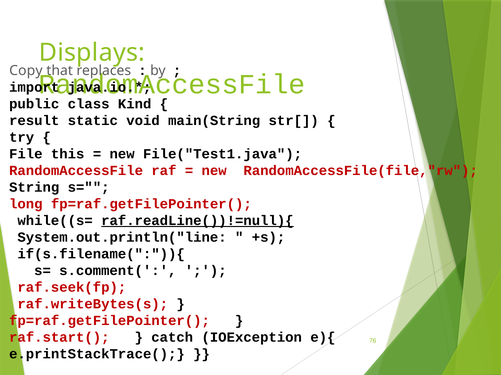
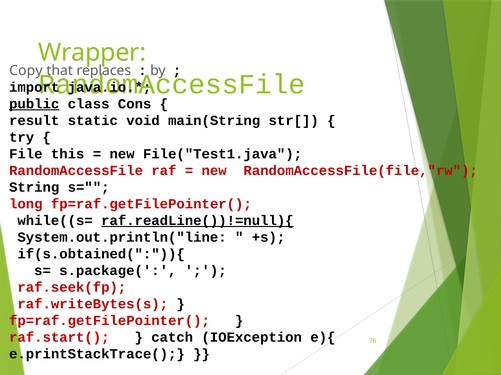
Displays: Displays -> Wrapper
public underline: none -> present
Kind: Kind -> Cons
if(s.filename(":")){: if(s.filename(":")){ -> if(s.obtained(":")){
s.comment(: s.comment( -> s.package(
